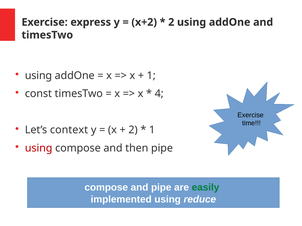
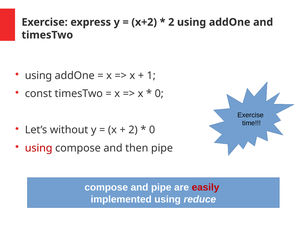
4 at (159, 94): 4 -> 0
context: context -> without
1 at (152, 130): 1 -> 0
easily colour: green -> red
